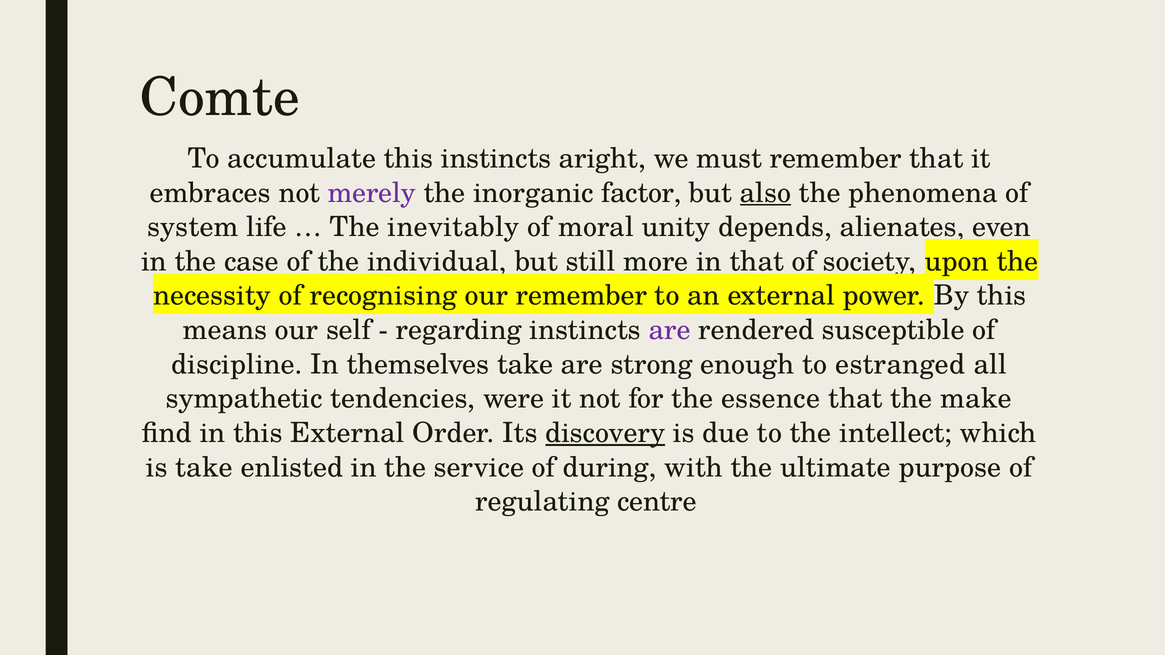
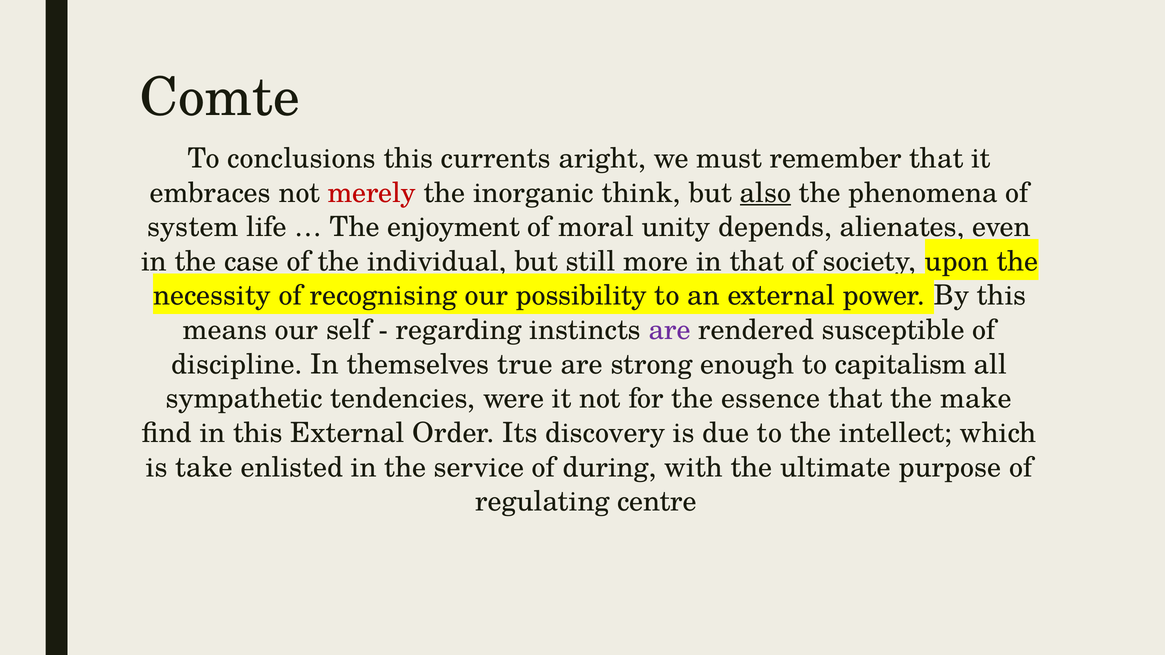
accumulate: accumulate -> conclusions
this instincts: instincts -> currents
merely colour: purple -> red
factor: factor -> think
inevitably: inevitably -> enjoyment
our remember: remember -> possibility
themselves take: take -> true
estranged: estranged -> capitalism
discovery underline: present -> none
